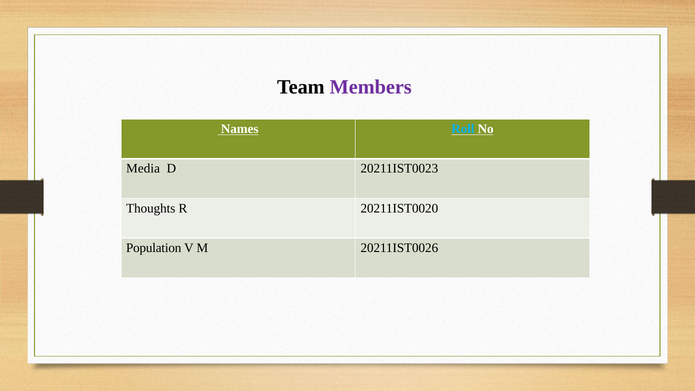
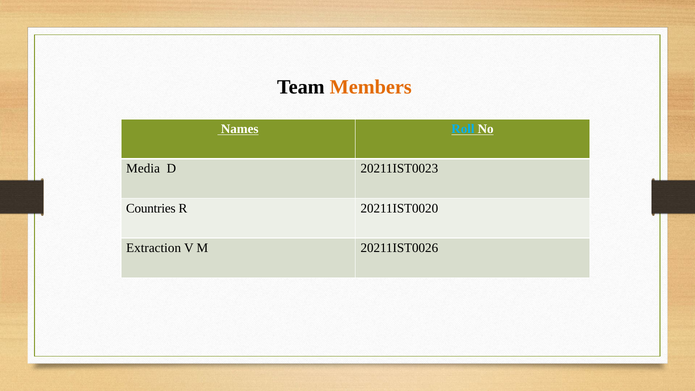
Members colour: purple -> orange
Thoughts: Thoughts -> Countries
Population: Population -> Extraction
